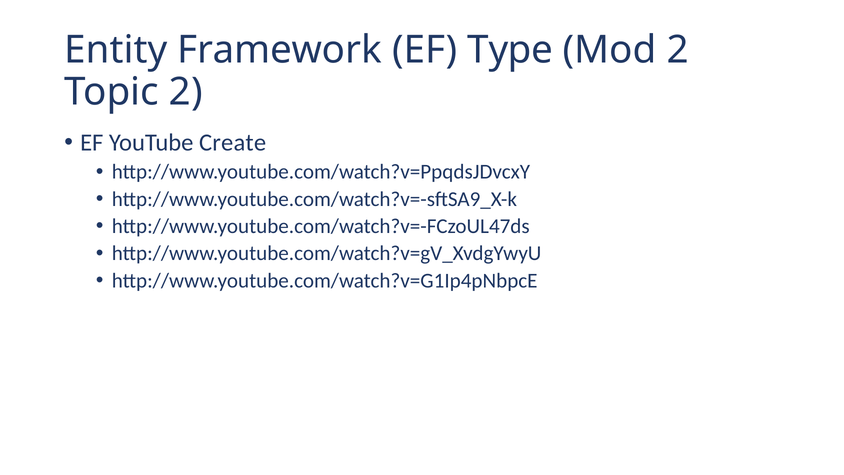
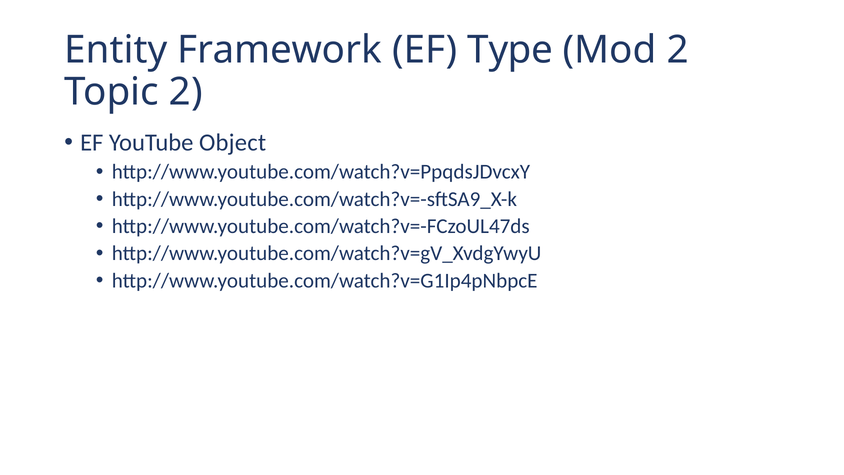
Create: Create -> Object
